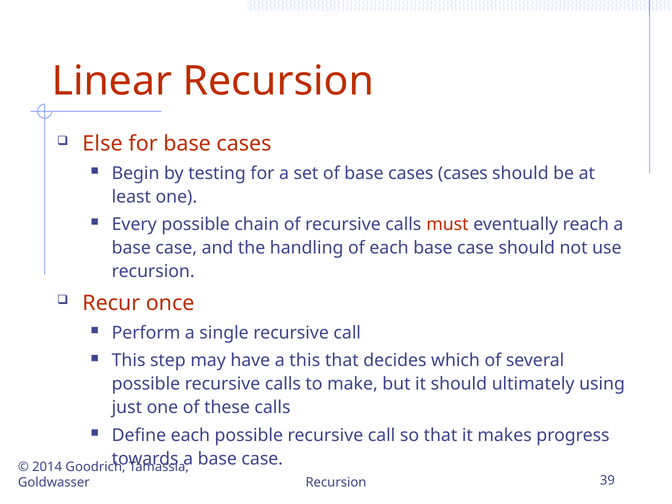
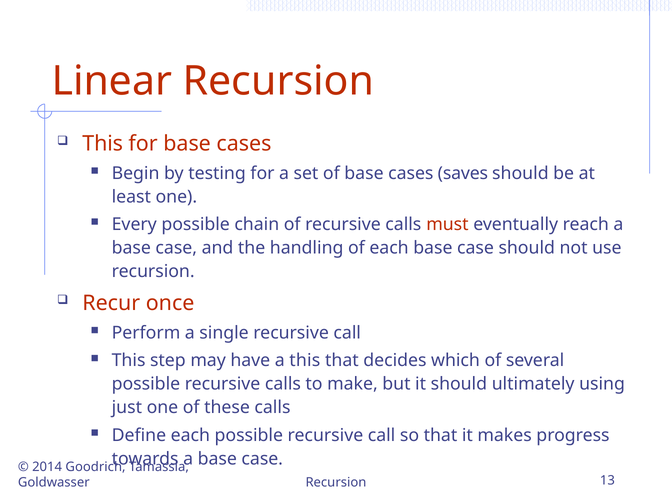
Else at (103, 144): Else -> This
cases cases: cases -> saves
39: 39 -> 13
